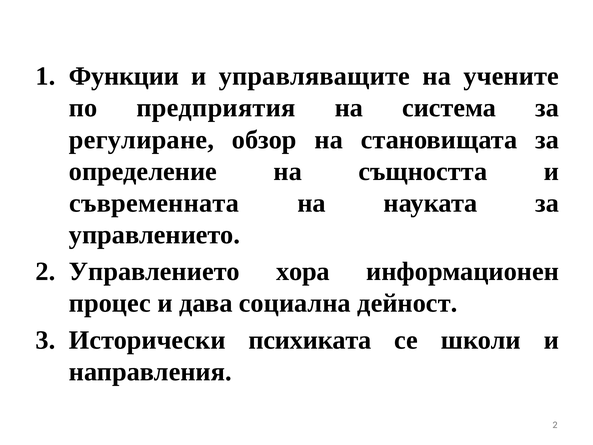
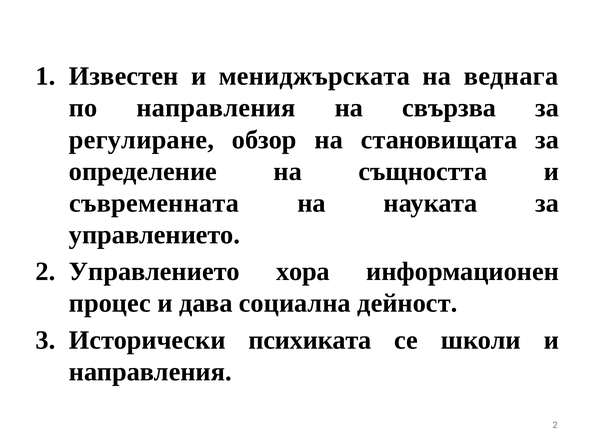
Функции: Функции -> Известен
управляващите: управляващите -> мениджърската
учените: учените -> веднага
по предприятия: предприятия -> направления
система: система -> свързва
